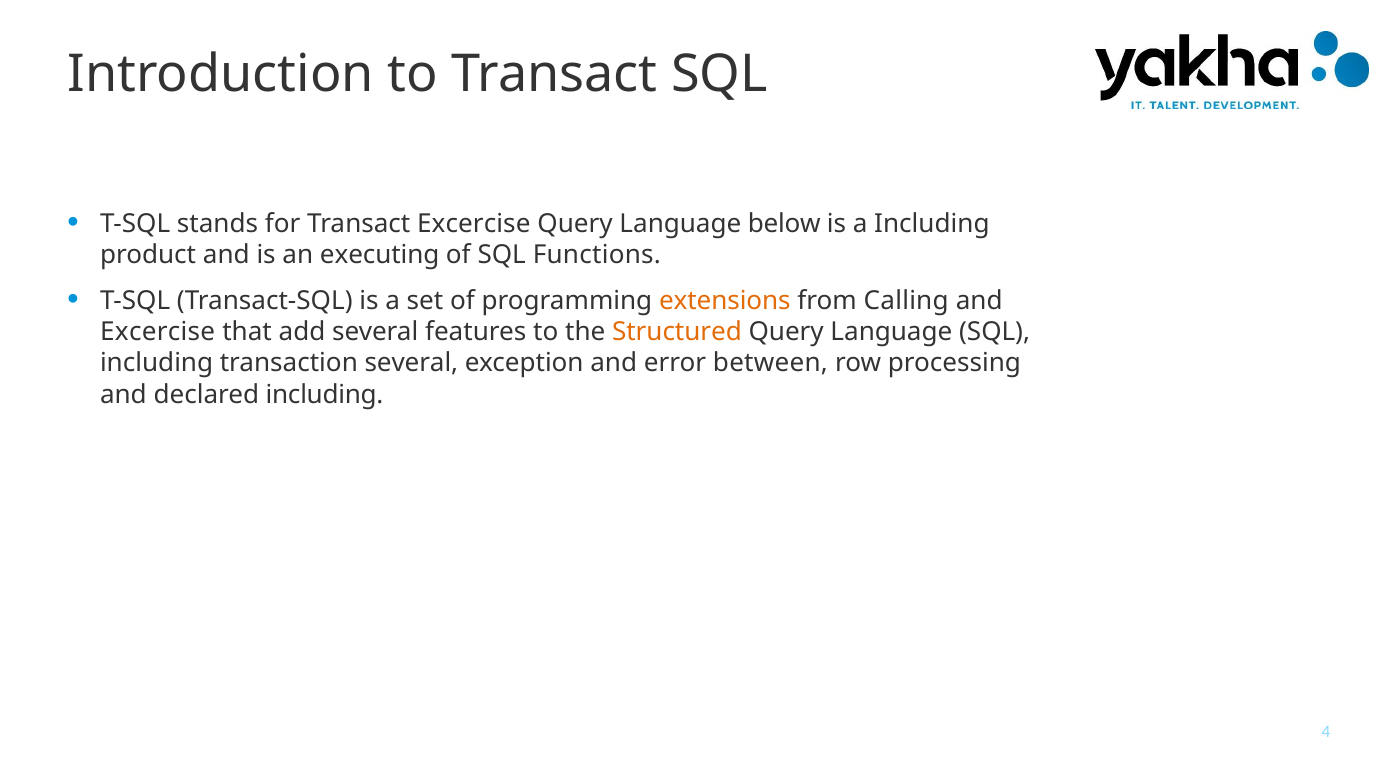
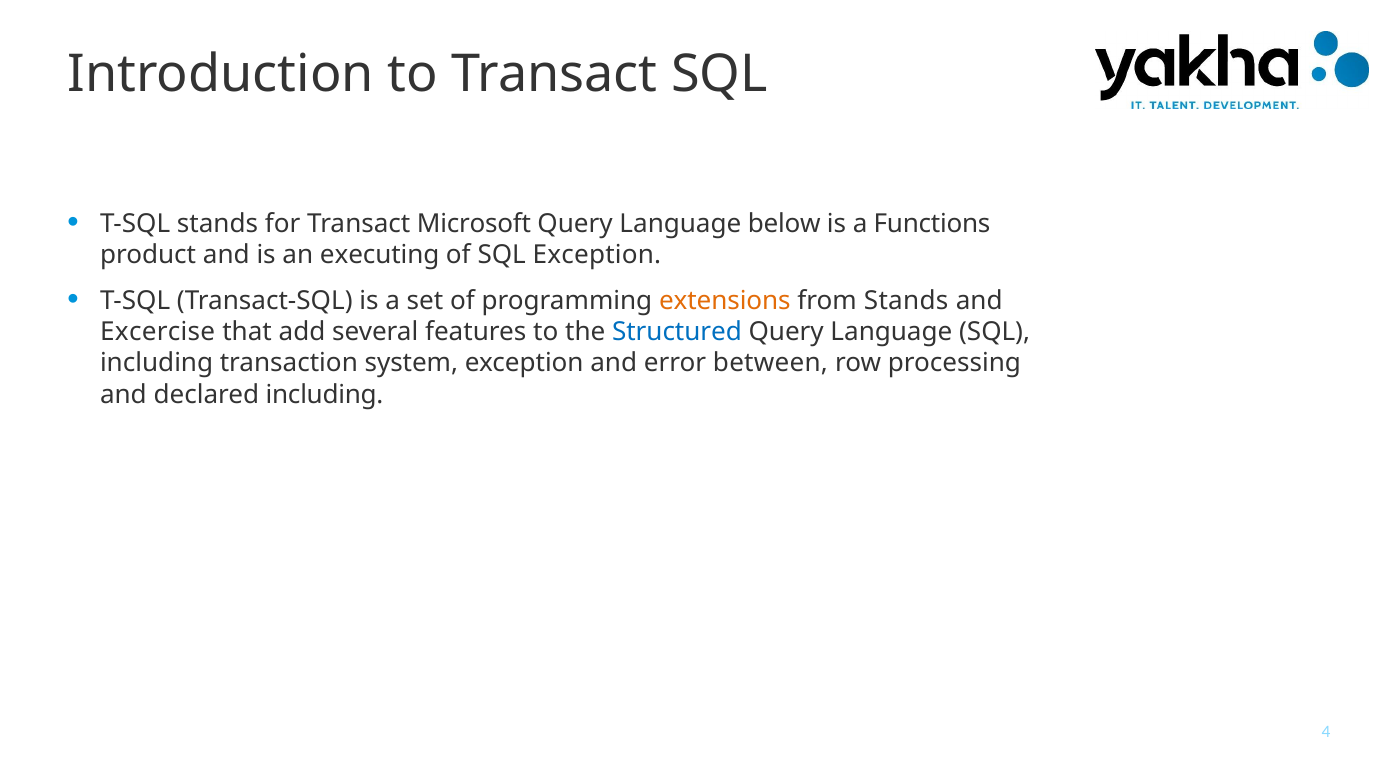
Transact Excercise: Excercise -> Microsoft
a Including: Including -> Functions
SQL Functions: Functions -> Exception
from Calling: Calling -> Stands
Structured colour: orange -> blue
transaction several: several -> system
